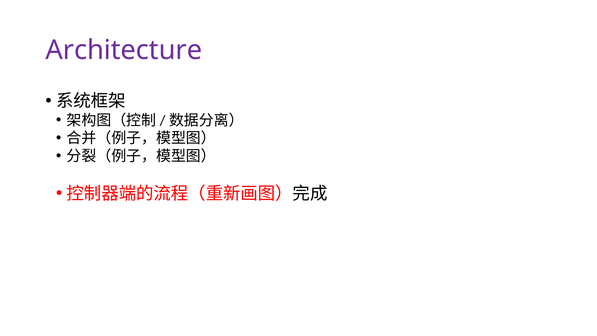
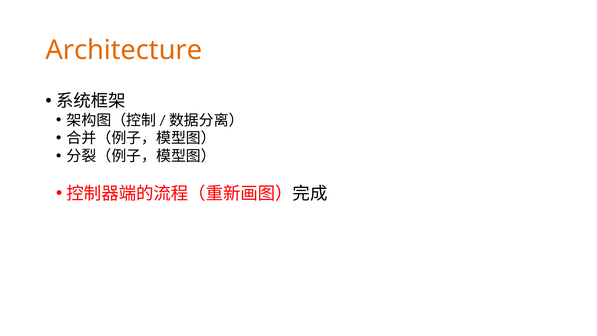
Architecture colour: purple -> orange
